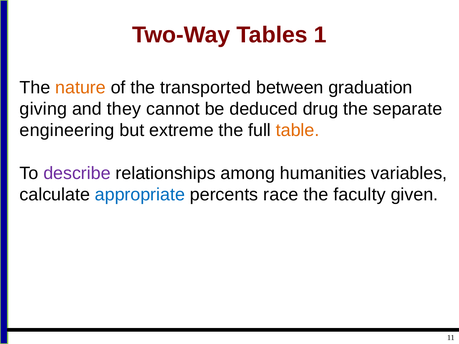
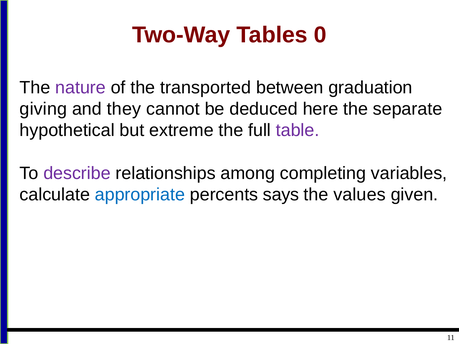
1: 1 -> 0
nature colour: orange -> purple
drug: drug -> here
engineering: engineering -> hypothetical
table colour: orange -> purple
humanities: humanities -> completing
race: race -> says
faculty: faculty -> values
